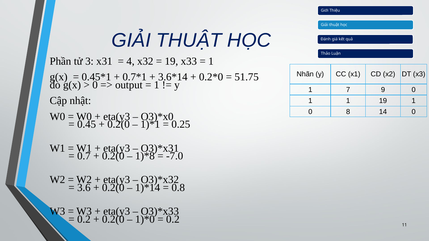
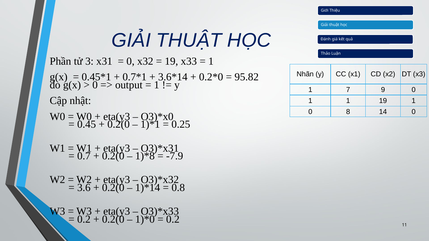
4 at (131, 61): 4 -> 0
51.75: 51.75 -> 95.82
-7.0: -7.0 -> -7.9
